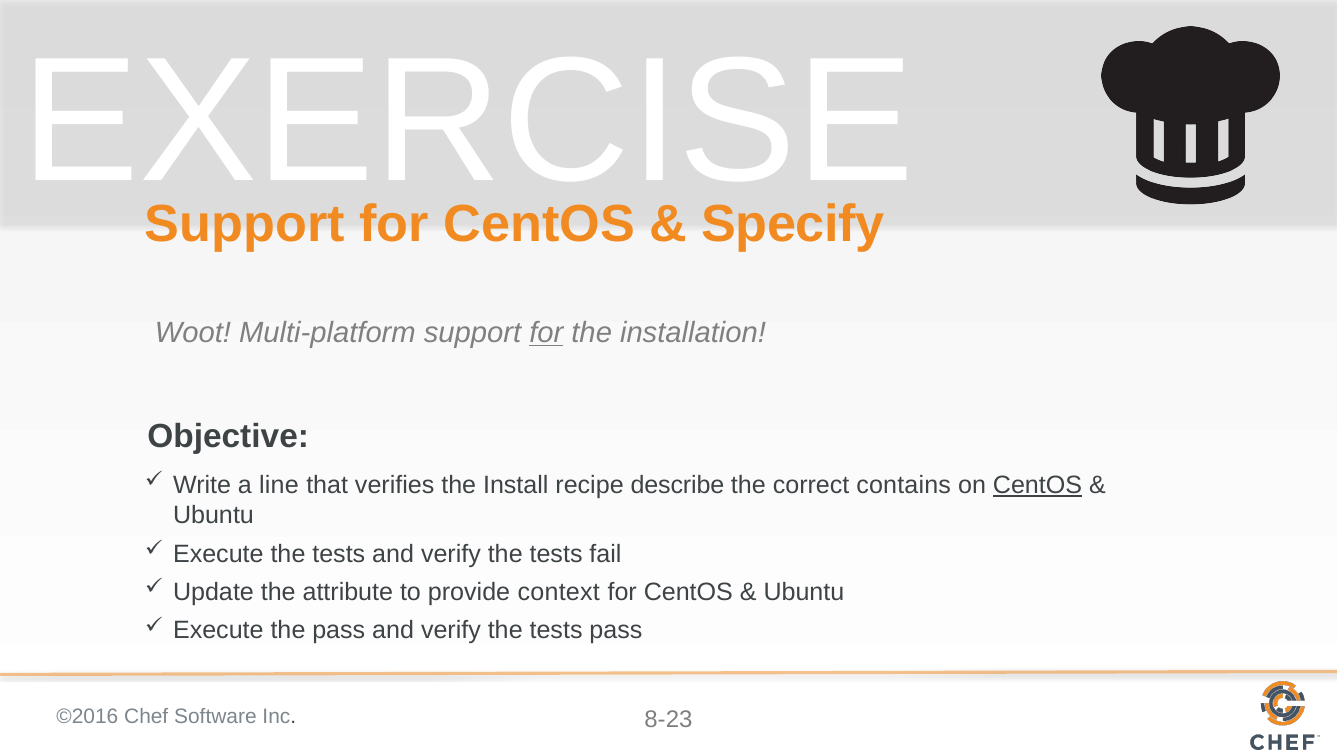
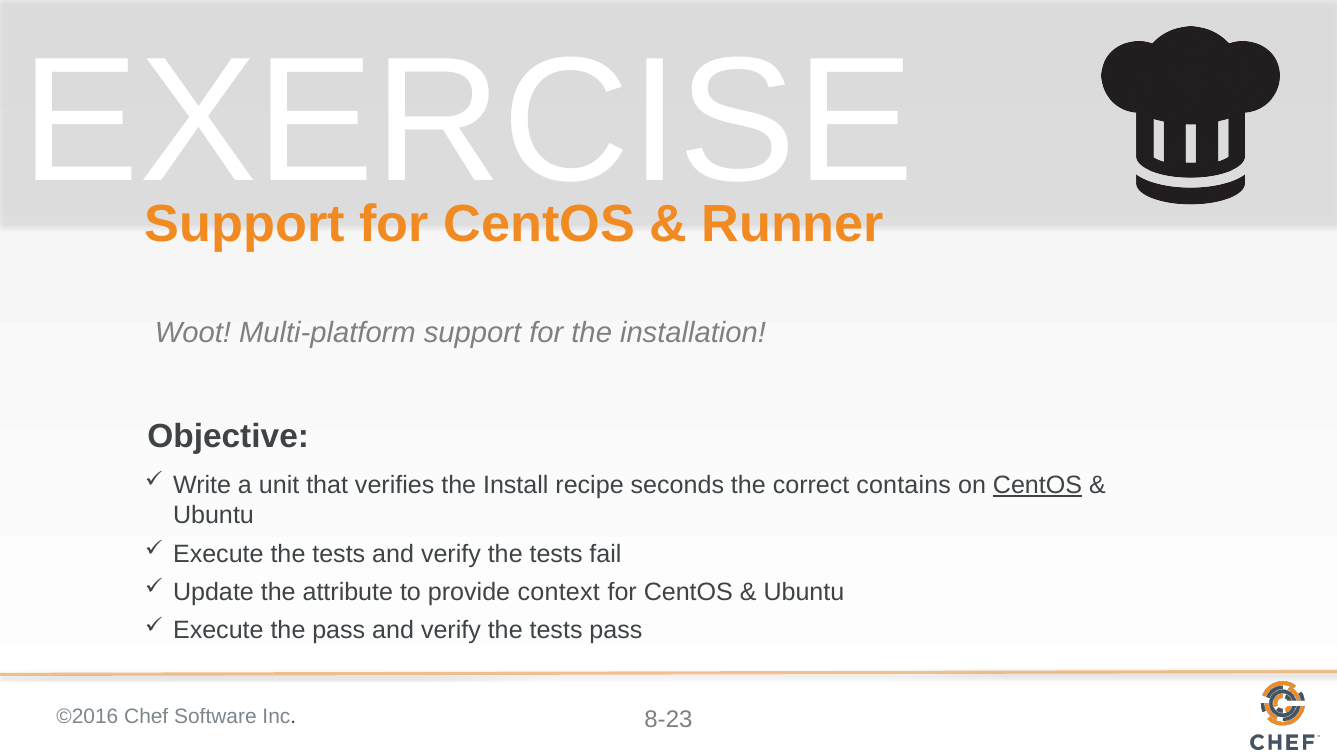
Specify: Specify -> Runner
for at (546, 333) underline: present -> none
line: line -> unit
describe: describe -> seconds
